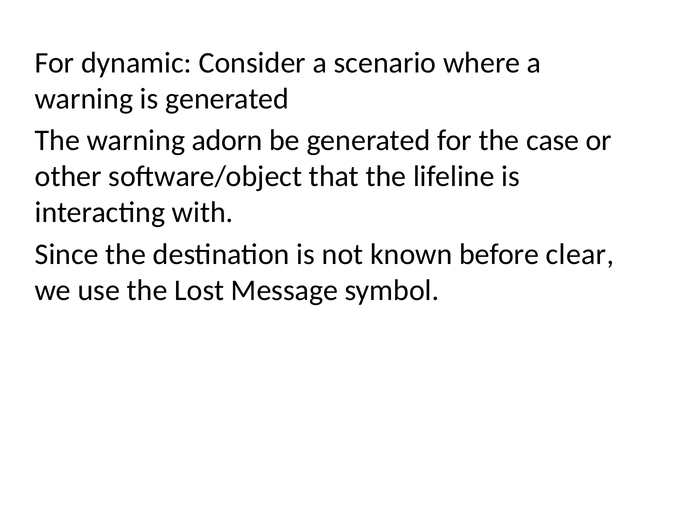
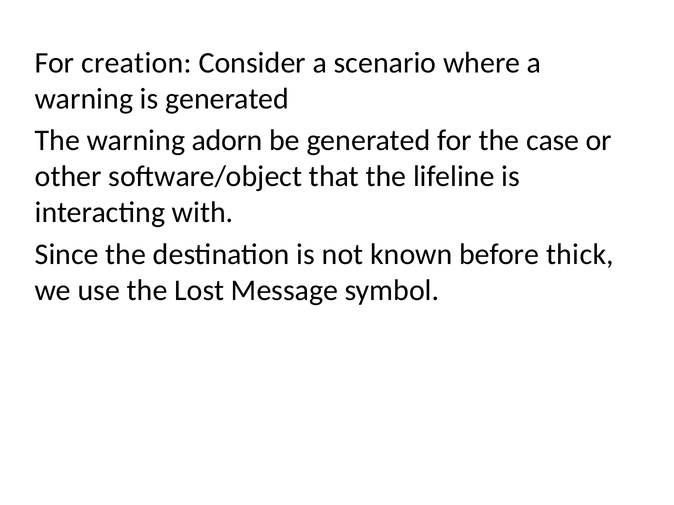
dynamic: dynamic -> creation
clear: clear -> thick
